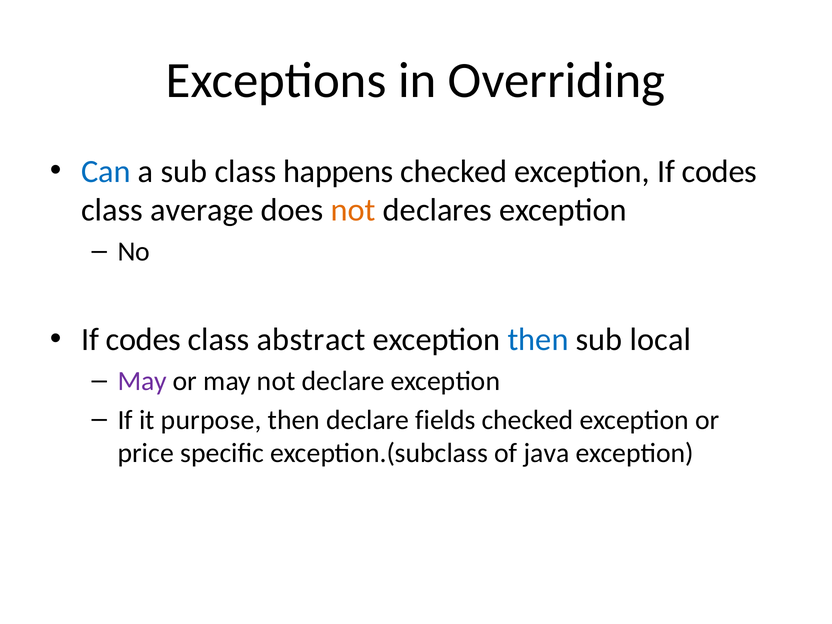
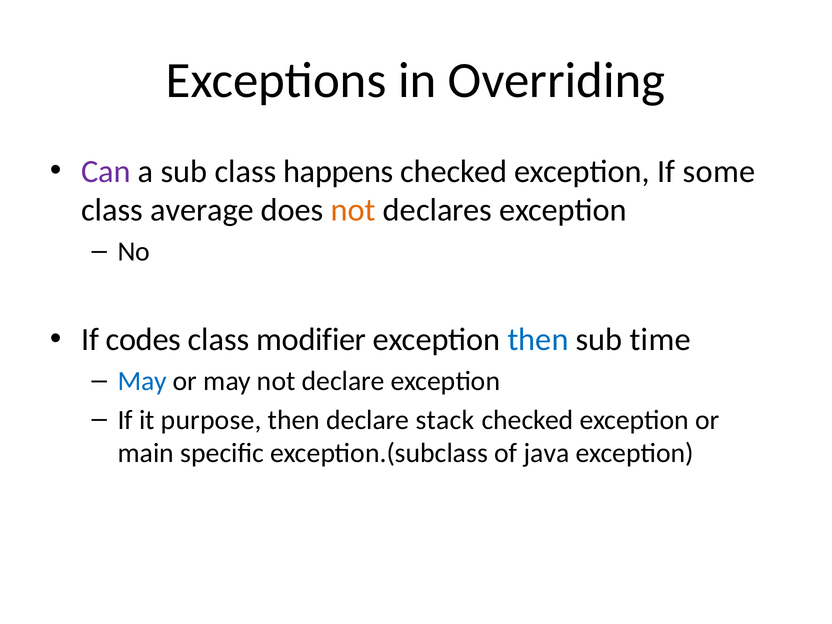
Can colour: blue -> purple
exception If codes: codes -> some
abstract: abstract -> modifier
local: local -> time
May at (142, 381) colour: purple -> blue
fields: fields -> stack
price: price -> main
